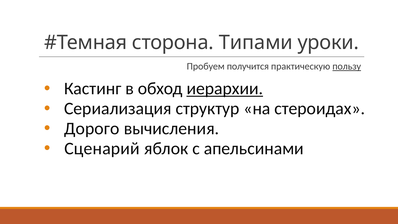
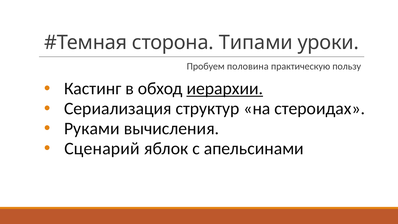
получится: получится -> половина
пользу underline: present -> none
Дорого: Дорого -> Руками
